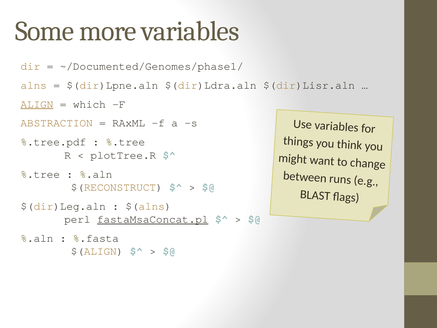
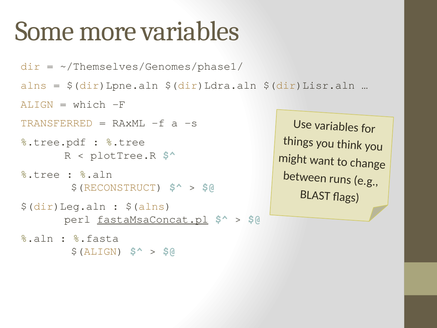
~/Documented/Genomes/phase1/: ~/Documented/Genomes/phase1/ -> ~/Themselves/Genomes/phase1/
ALIGN underline: present -> none
ABSTRACTION: ABSTRACTION -> TRANSFERRED
